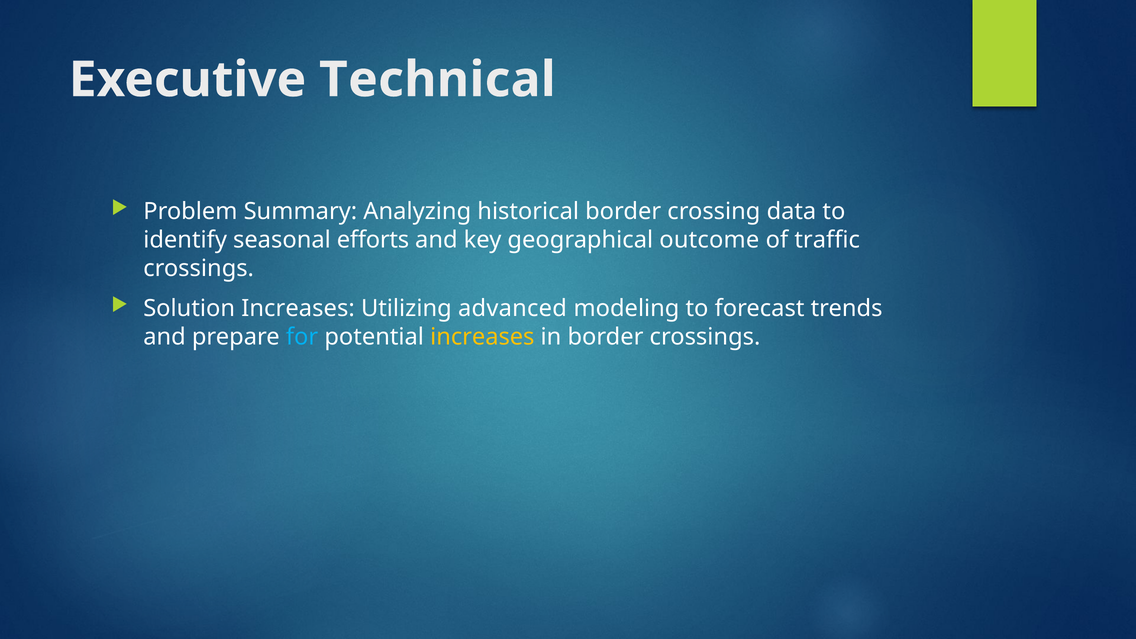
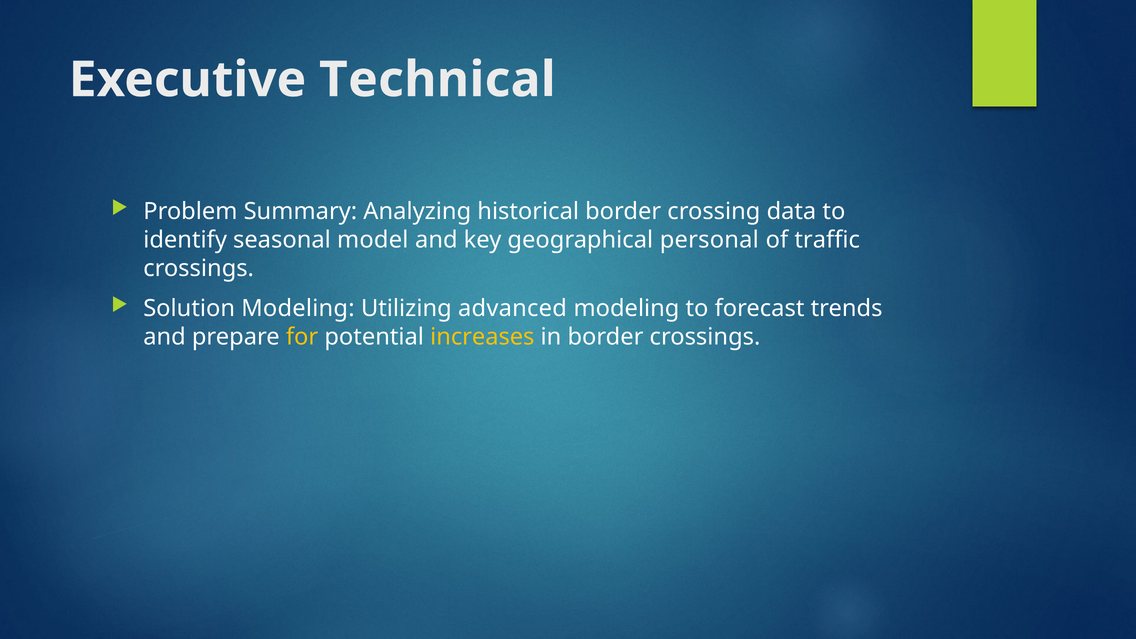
efforts: efforts -> model
outcome: outcome -> personal
Solution Increases: Increases -> Modeling
for colour: light blue -> yellow
